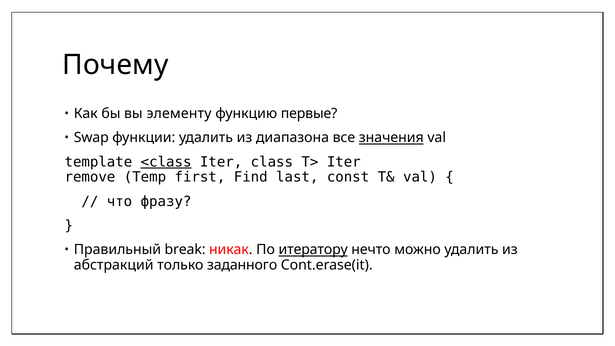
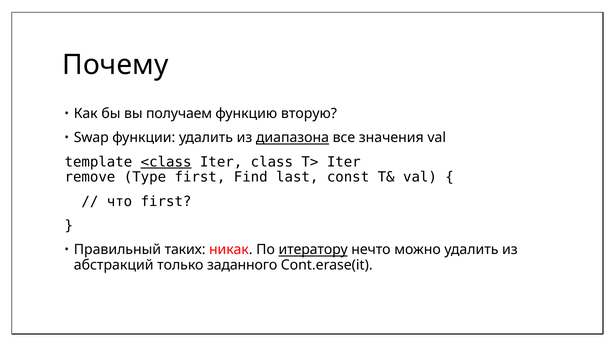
элементу: элементу -> получаем
первые: первые -> вторую
диапазона underline: none -> present
значения underline: present -> none
Temp: Temp -> Type
что фразу: фразу -> first
break: break -> таких
